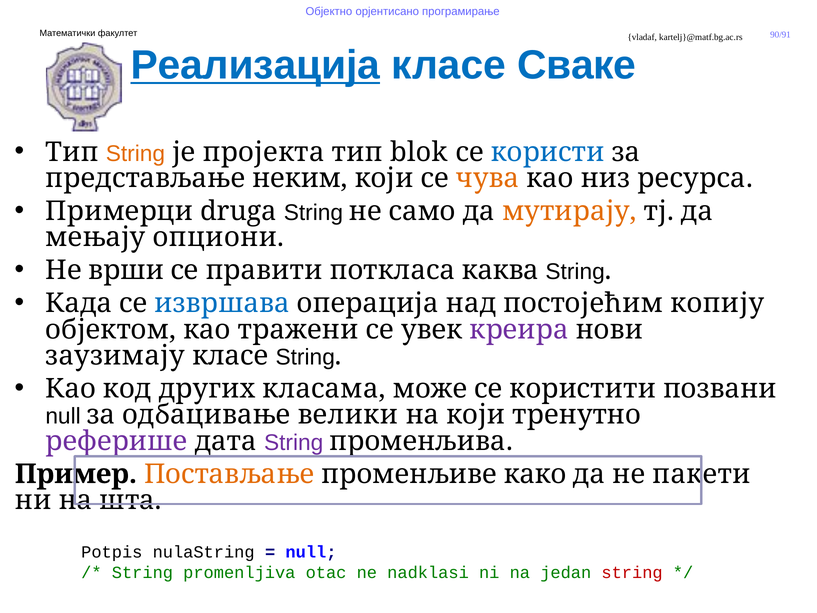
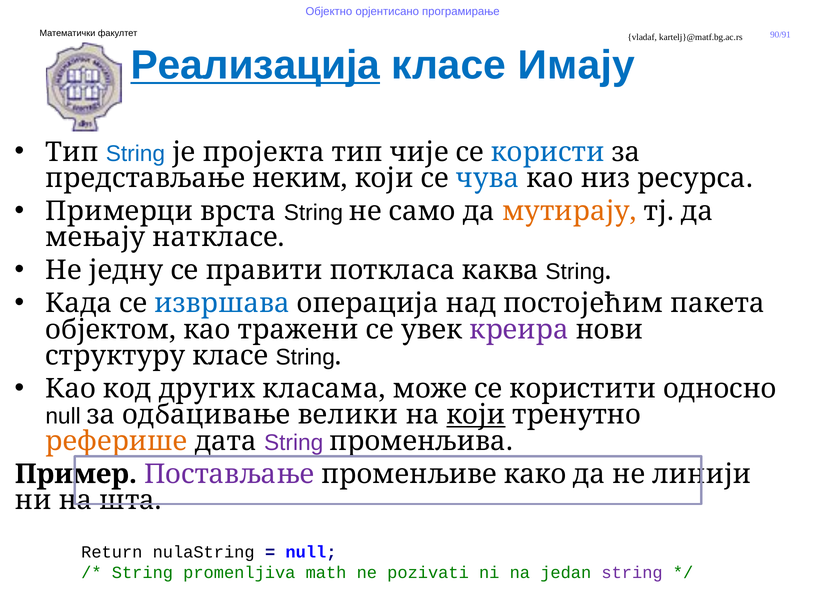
Сваке: Сваке -> Имају
String at (135, 154) colour: orange -> blue
blok: blok -> чије
чува colour: orange -> blue
druga: druga -> врста
опциони: опциони -> наткласе
врши: врши -> једну
копију: копију -> пакета
заузимају: заузимају -> структуру
позвани: позвани -> односно
који at (476, 415) underline: none -> present
реферише colour: purple -> orange
Постављање colour: orange -> purple
пакети: пакети -> линији
Potpis: Potpis -> Return
otac: otac -> math
nadklasi: nadklasi -> pozivati
string at (632, 572) colour: red -> purple
